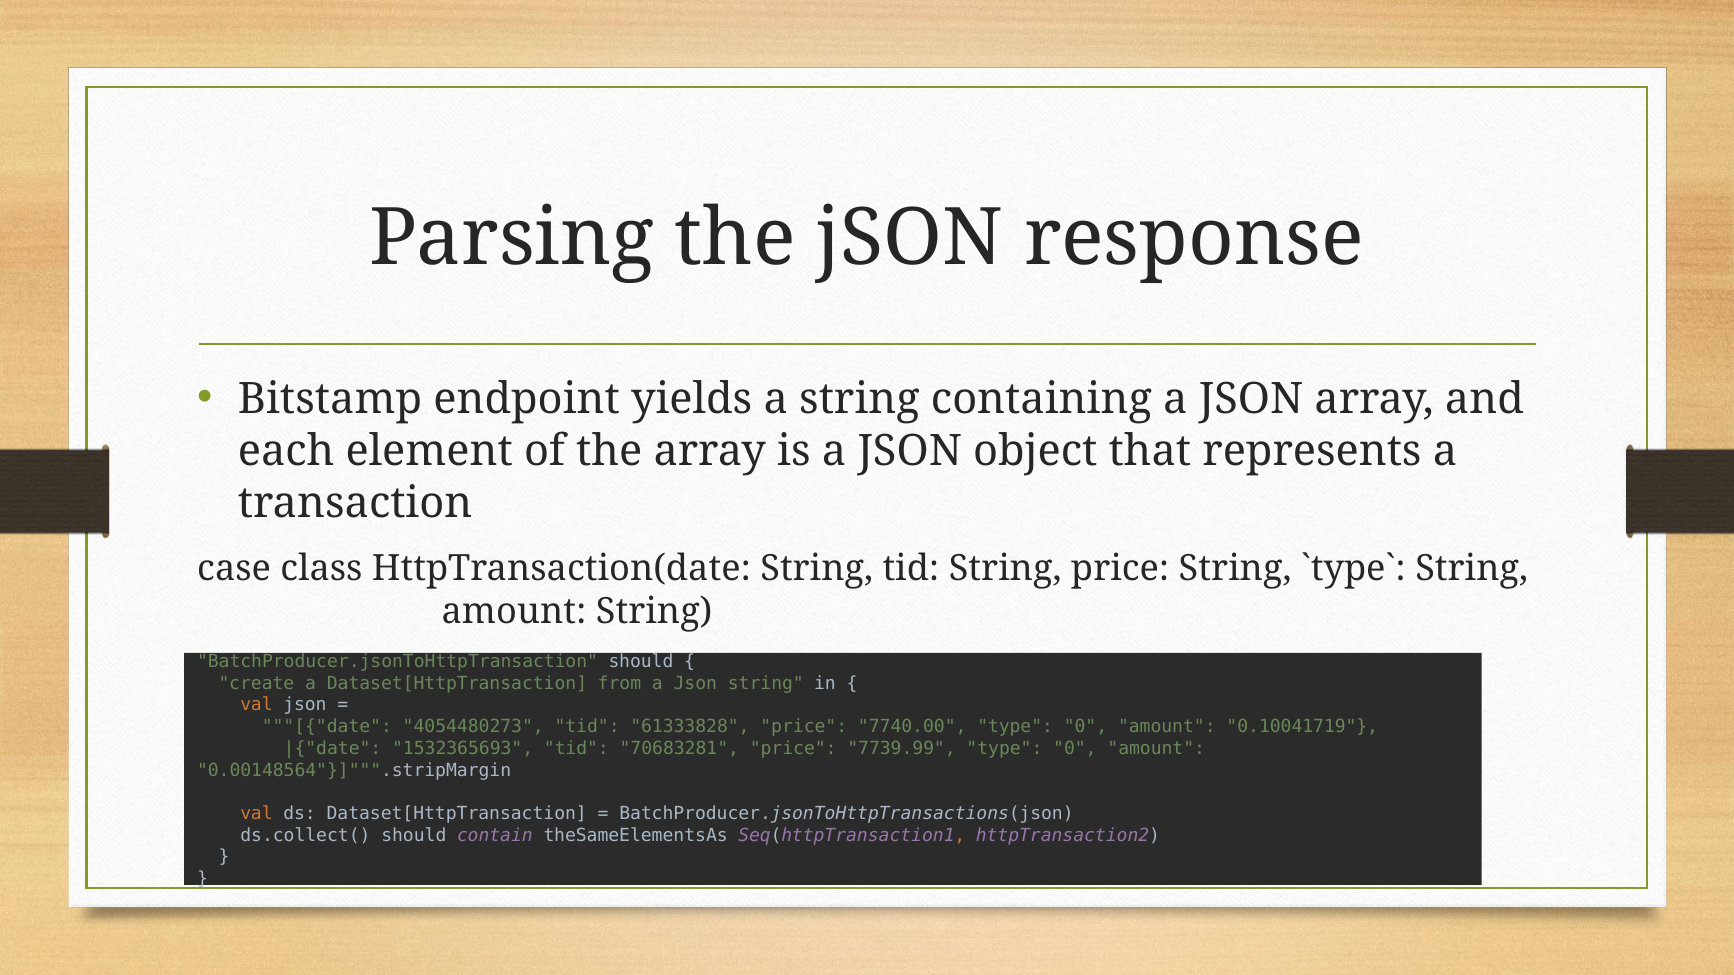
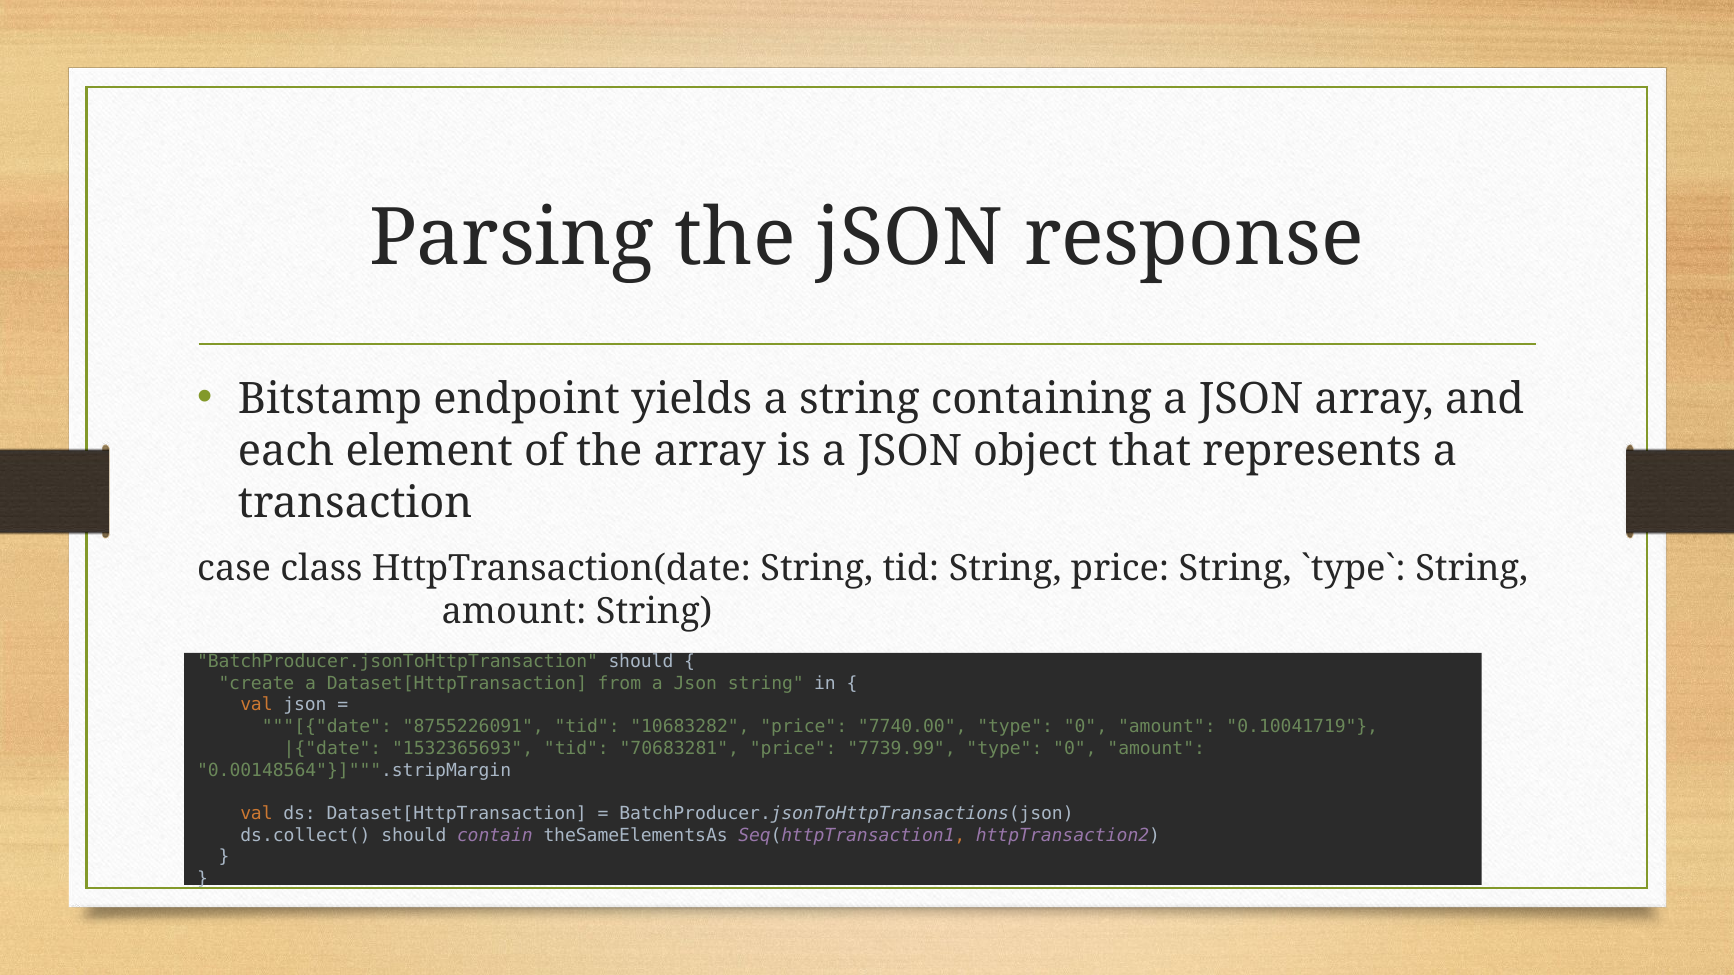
4054480273: 4054480273 -> 8755226091
61333828: 61333828 -> 10683282
